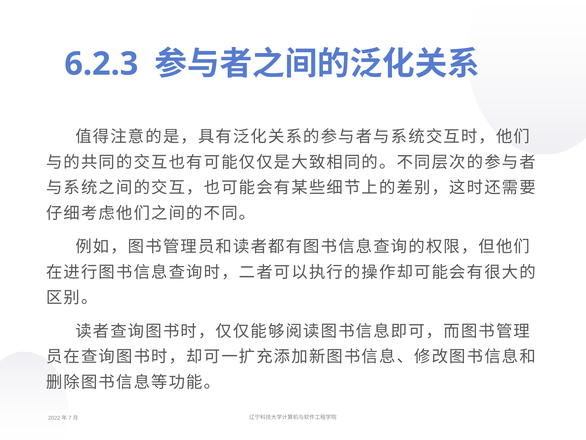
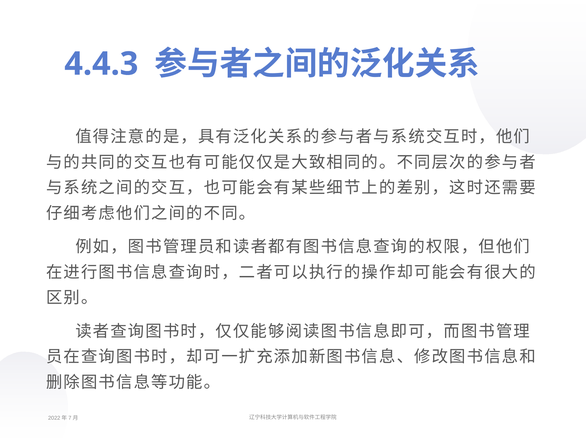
6.2.3: 6.2.3 -> 4.4.3
